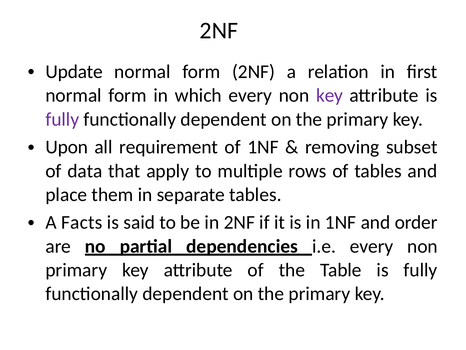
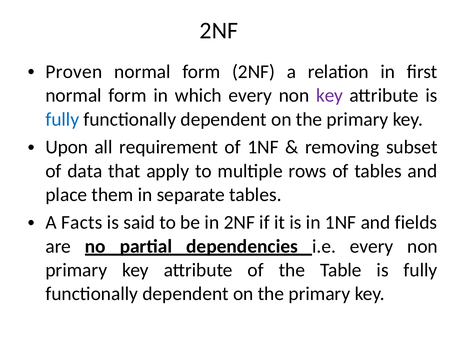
Update: Update -> Proven
fully at (62, 119) colour: purple -> blue
order: order -> fields
